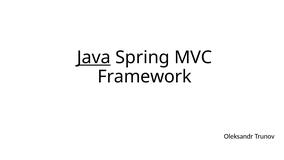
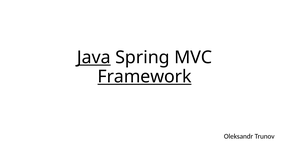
Framework underline: none -> present
